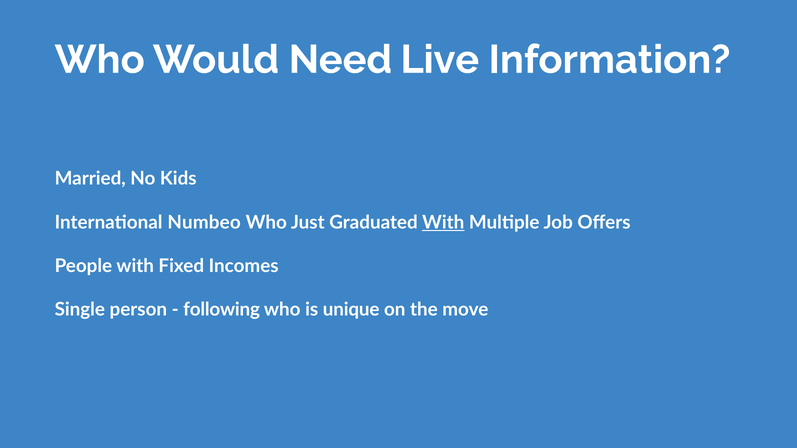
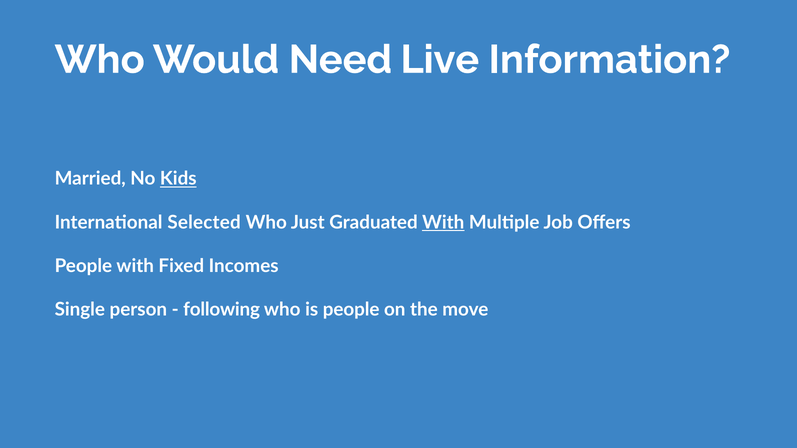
Kids underline: none -> present
Numbeo: Numbeo -> Selected
is unique: unique -> people
